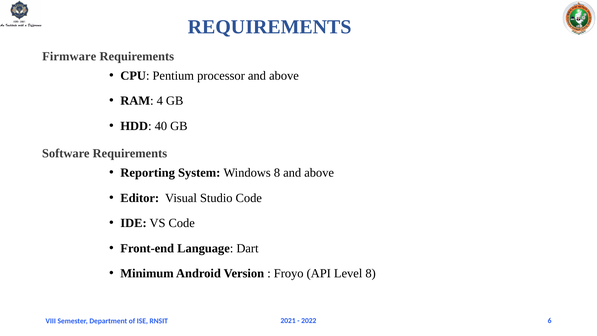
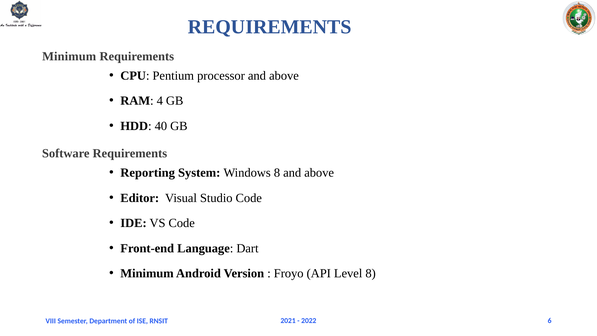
Firmware at (69, 56): Firmware -> Minimum
